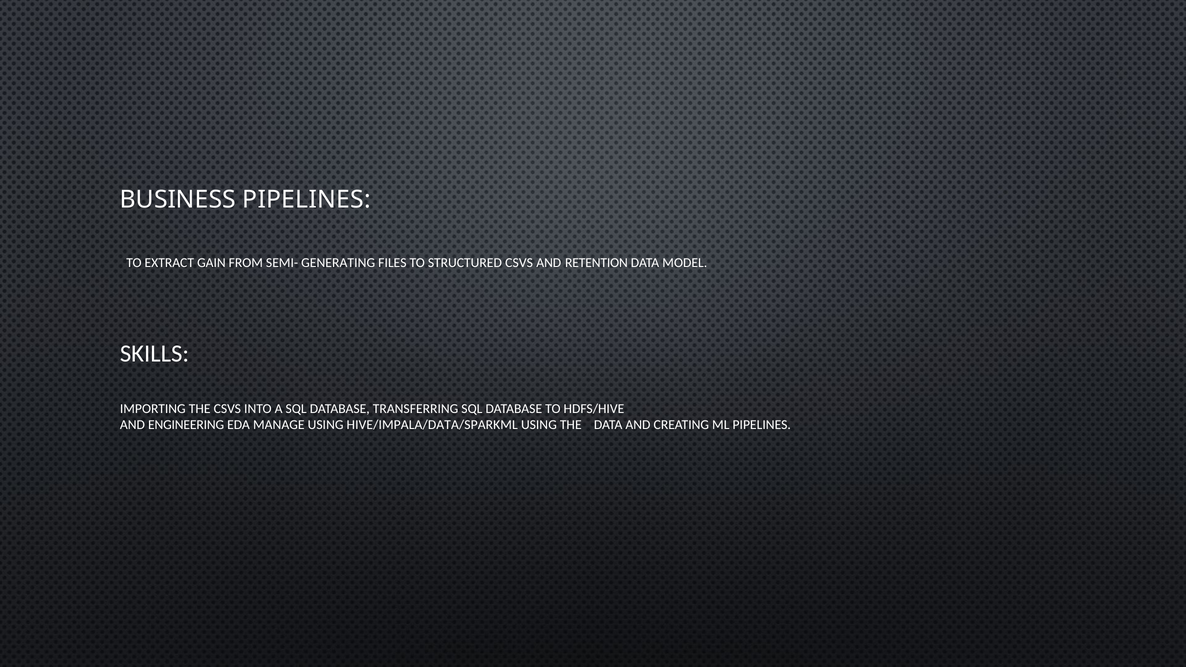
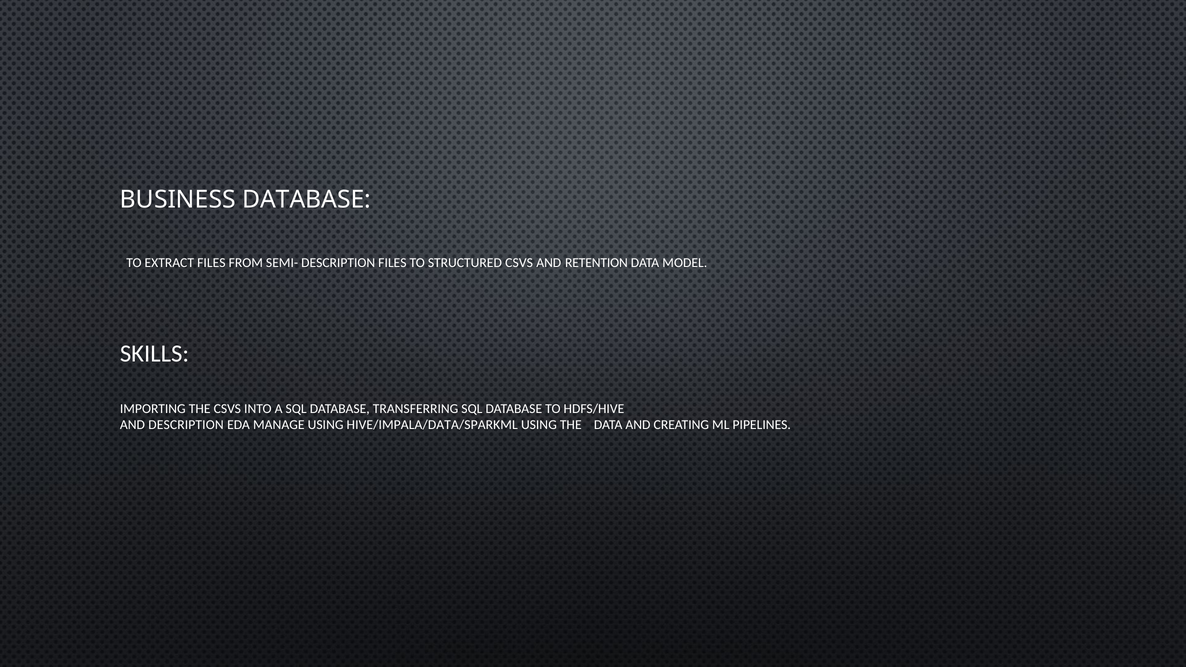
BUSINESS PIPELINES: PIPELINES -> DATABASE
EXTRACT GAIN: GAIN -> FILES
SEMI- GENERATING: GENERATING -> DESCRIPTION
AND ENGINEERING: ENGINEERING -> DESCRIPTION
